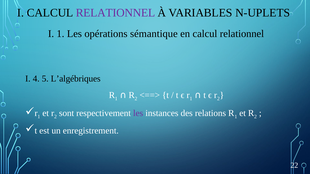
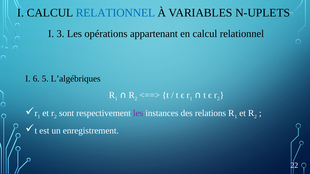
RELATIONNEL at (116, 13) colour: purple -> blue
I 1: 1 -> 3
sémantique: sémantique -> appartenant
4: 4 -> 6
